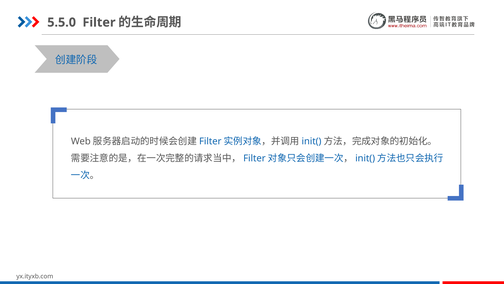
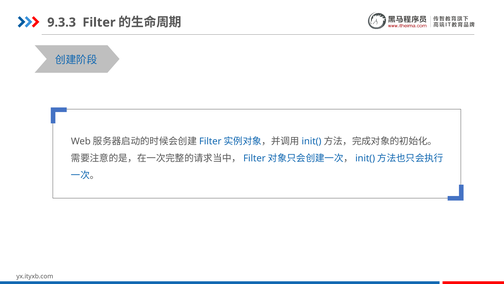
5.5.0: 5.5.0 -> 9.3.3
